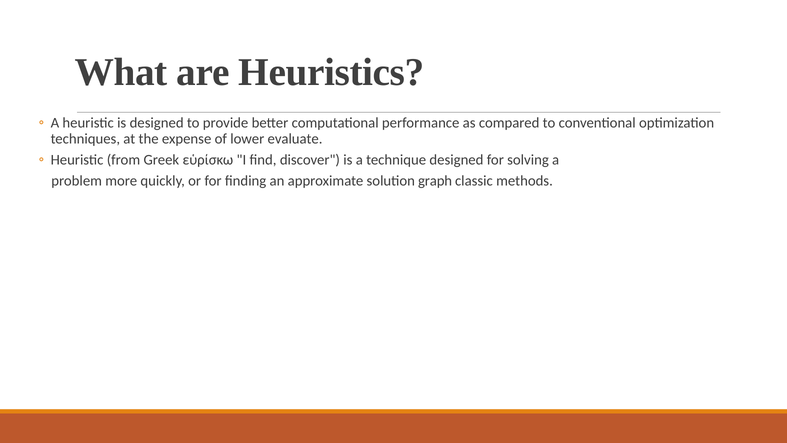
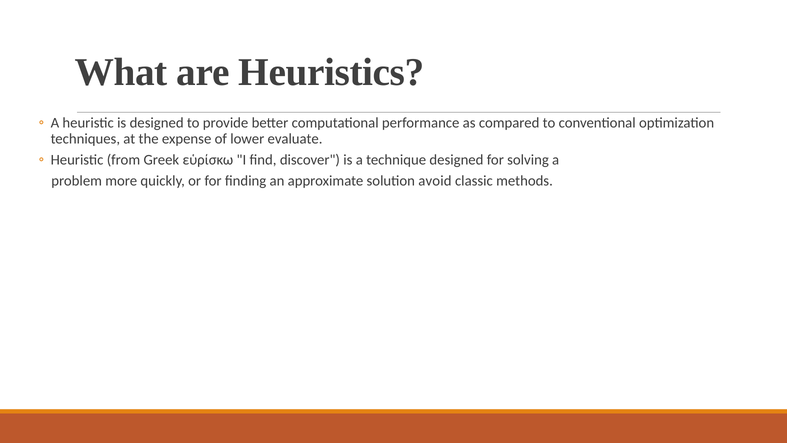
graph: graph -> avoid
